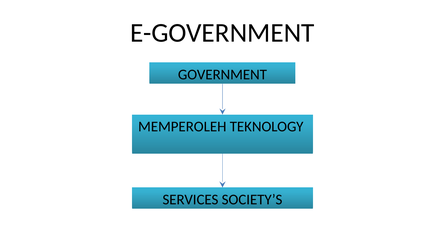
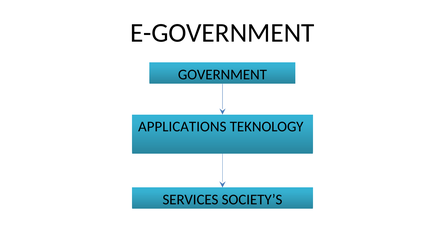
MEMPEROLEH: MEMPEROLEH -> APPLICATIONS
